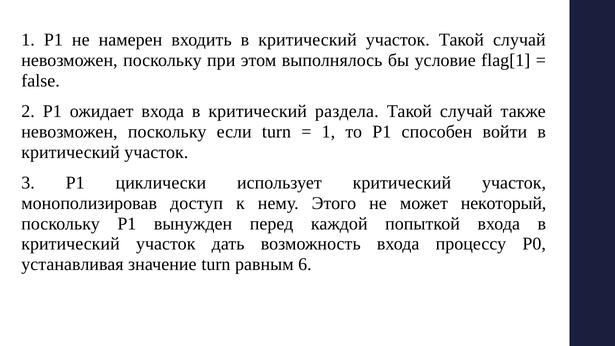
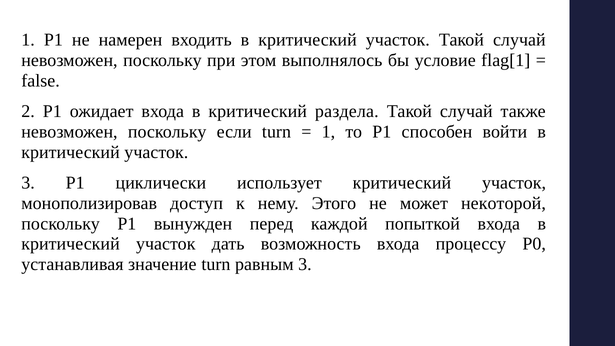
некоторый: некоторый -> некоторой
равным 6: 6 -> 3
